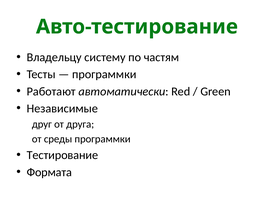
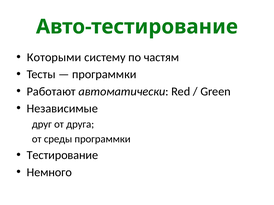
Владельцу: Владельцу -> Которыми
Формата: Формата -> Немного
